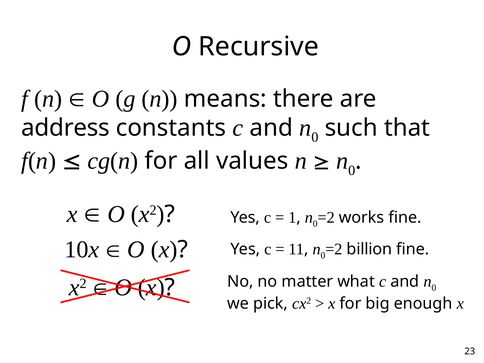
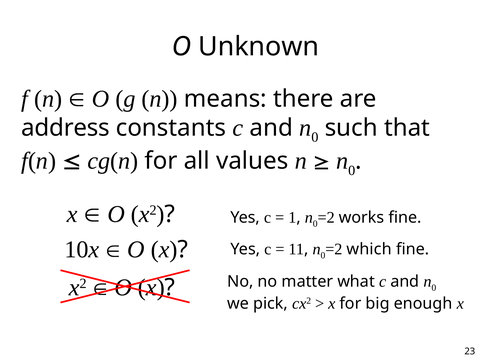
Recursive: Recursive -> Unknown
billion: billion -> which
